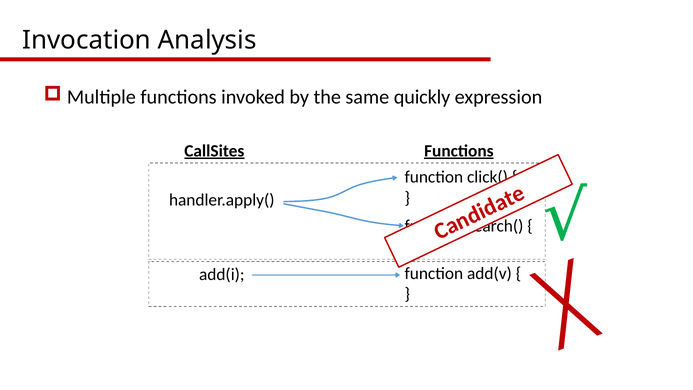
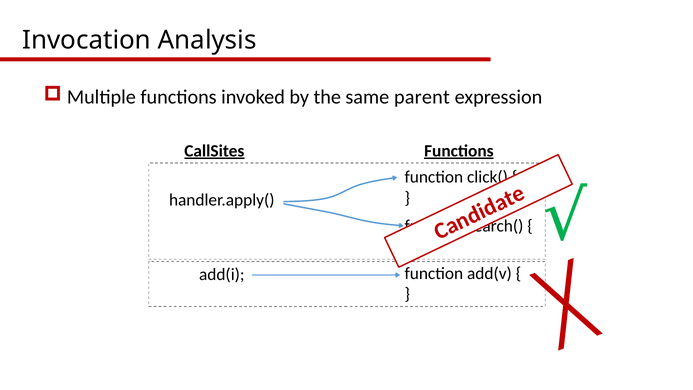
quickly: quickly -> parent
